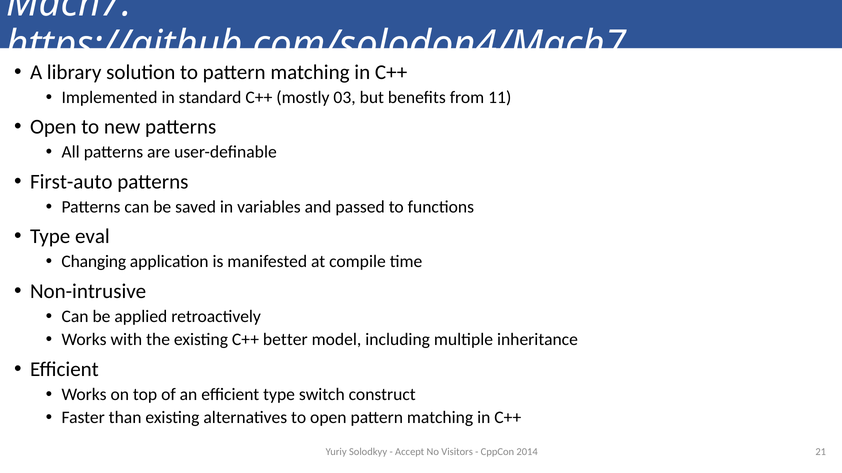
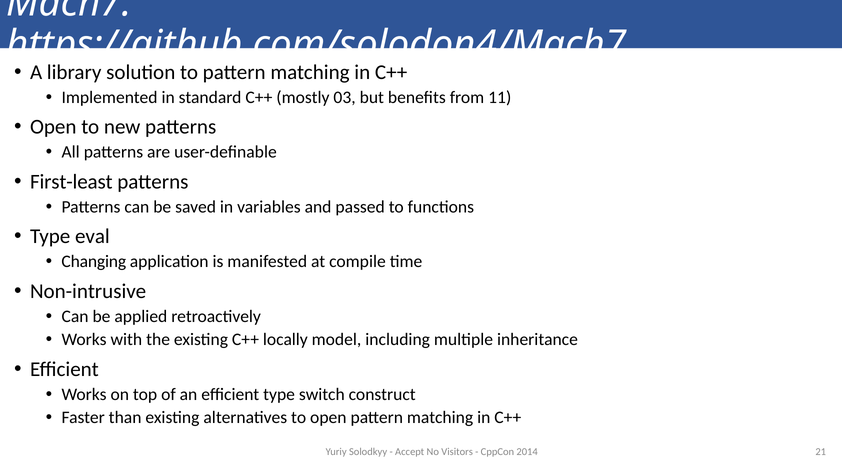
First-auto: First-auto -> First-least
better: better -> locally
